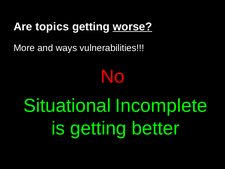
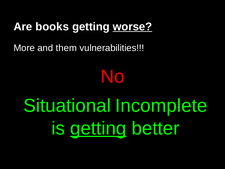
topics: topics -> books
ways: ways -> them
getting at (98, 128) underline: none -> present
